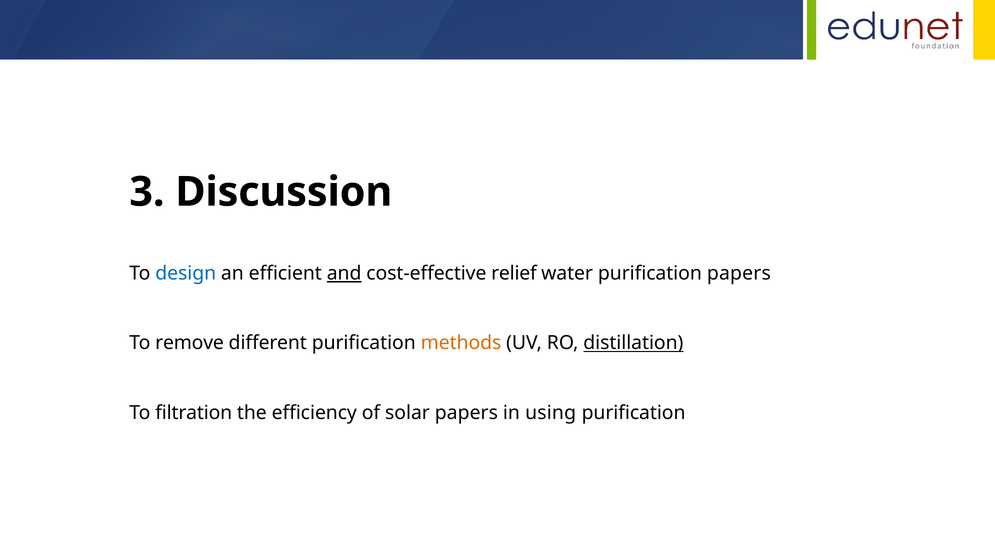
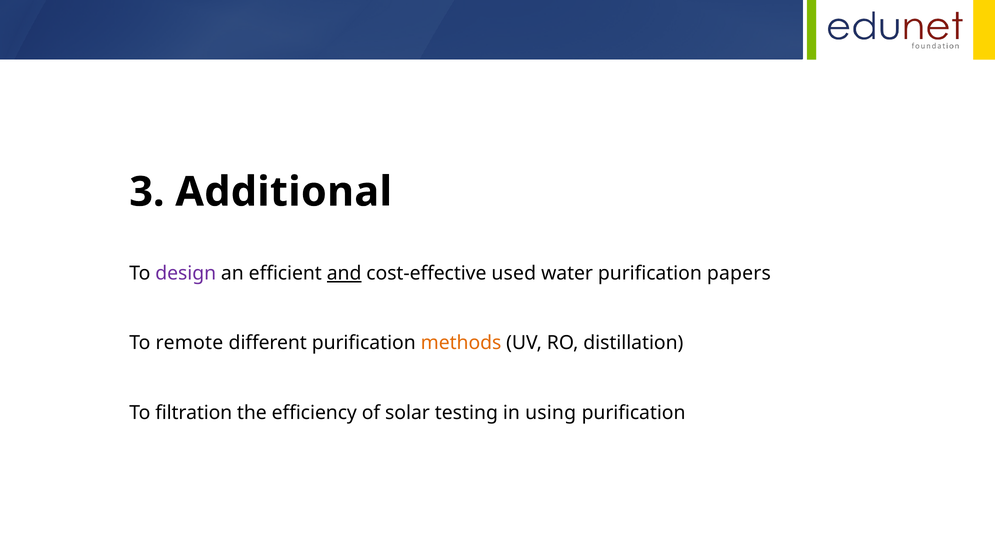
Discussion: Discussion -> Additional
design colour: blue -> purple
relief: relief -> used
remove: remove -> remote
distillation underline: present -> none
solar papers: papers -> testing
